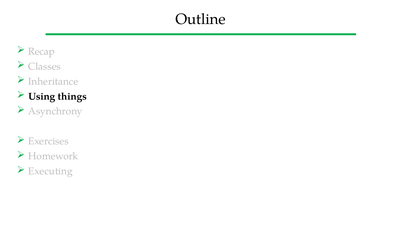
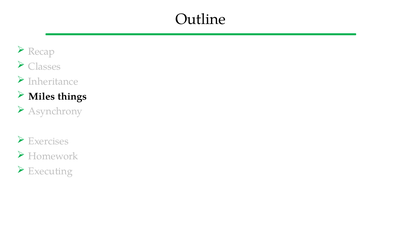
Using: Using -> Miles
